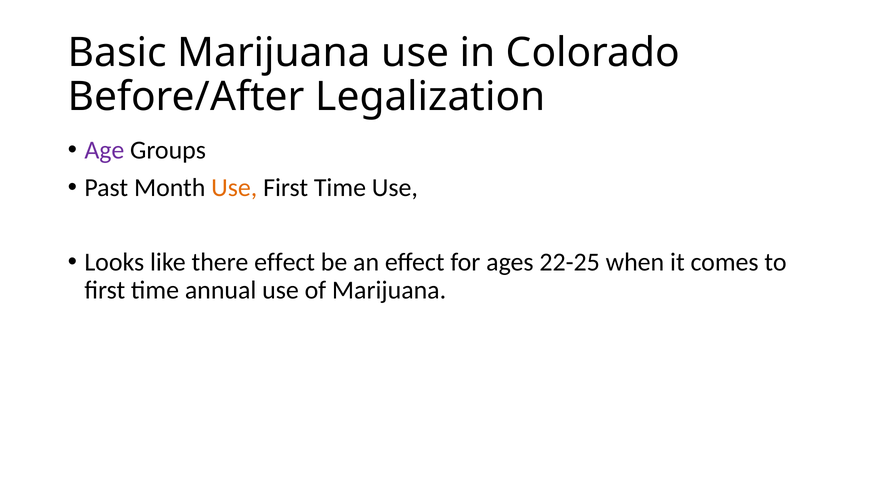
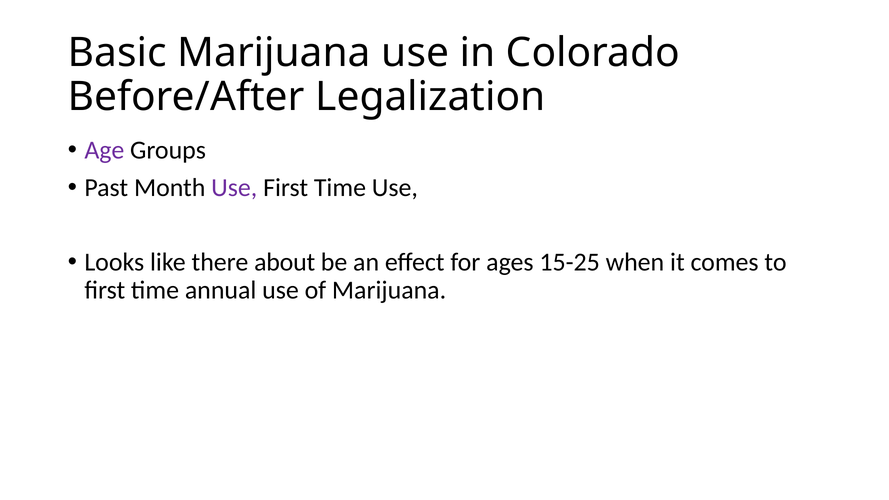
Use at (234, 188) colour: orange -> purple
there effect: effect -> about
22-25: 22-25 -> 15-25
